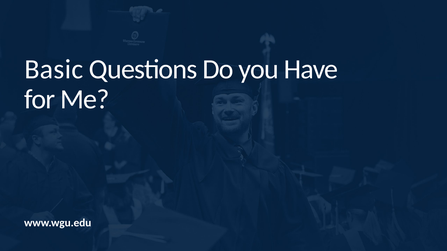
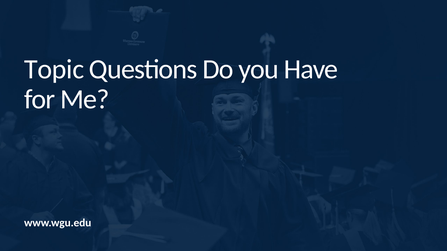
Basic: Basic -> Topic
